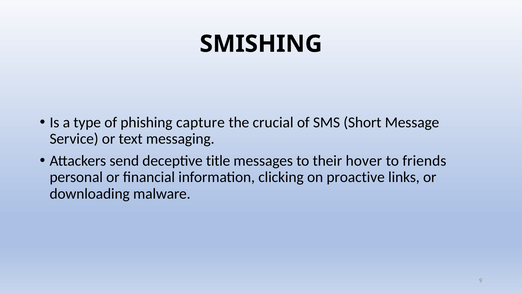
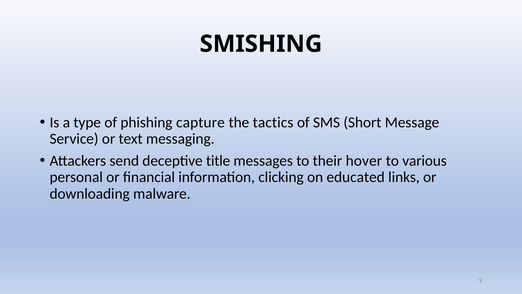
crucial: crucial -> tactics
friends: friends -> various
proactive: proactive -> educated
